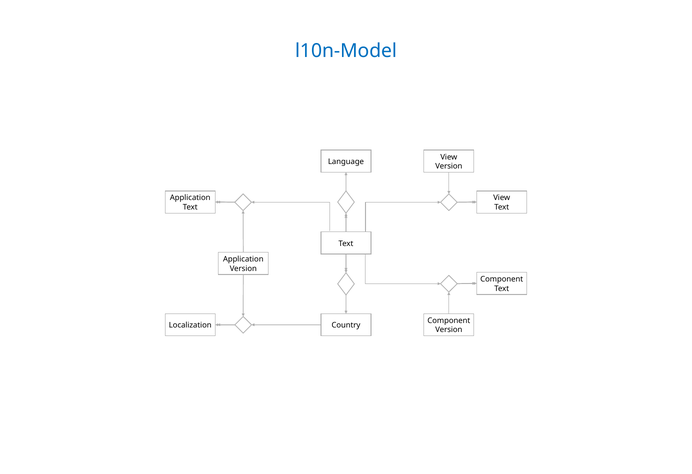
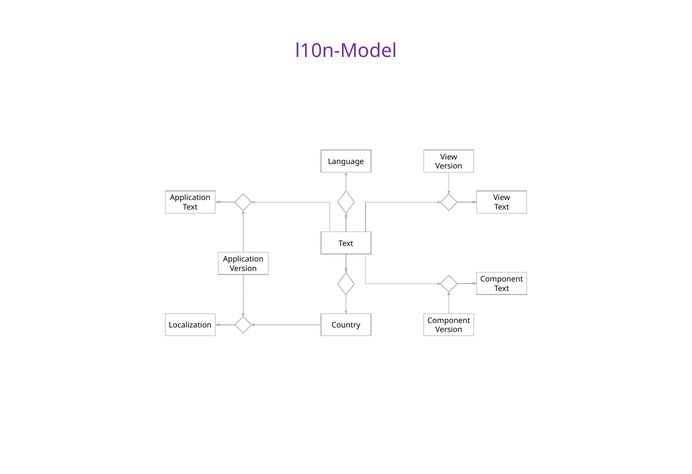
l10n-Model colour: blue -> purple
